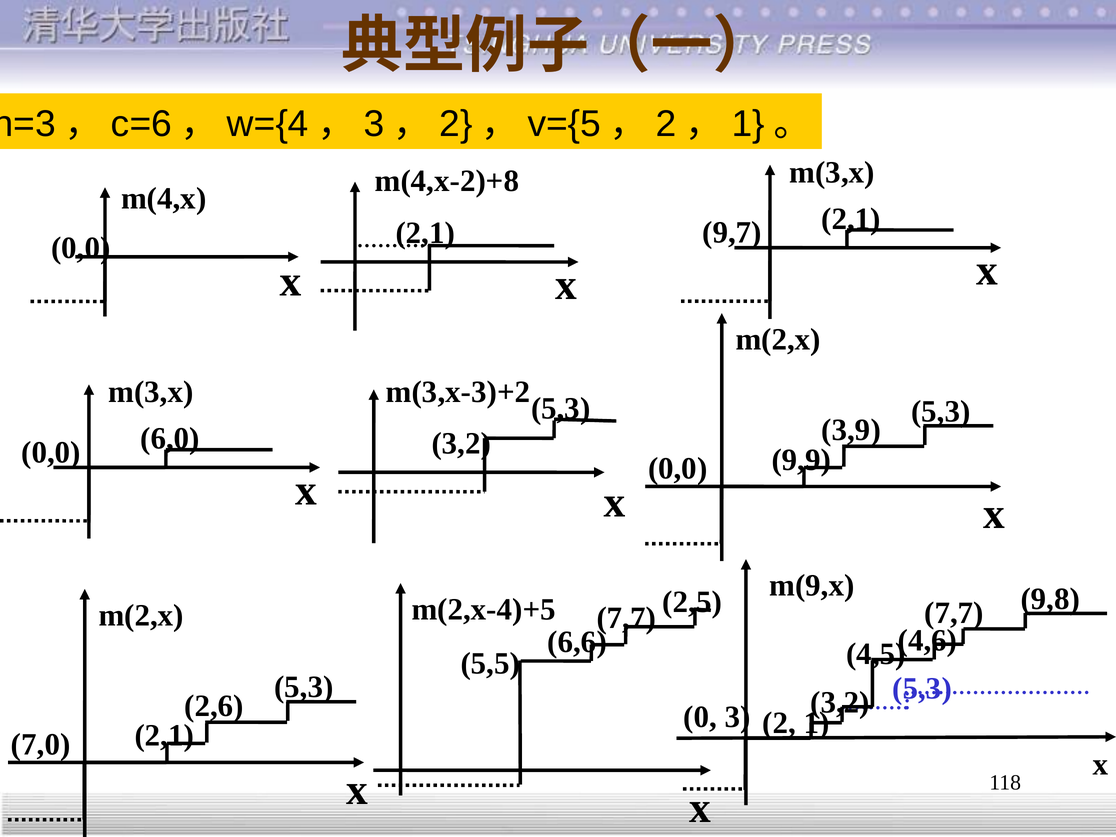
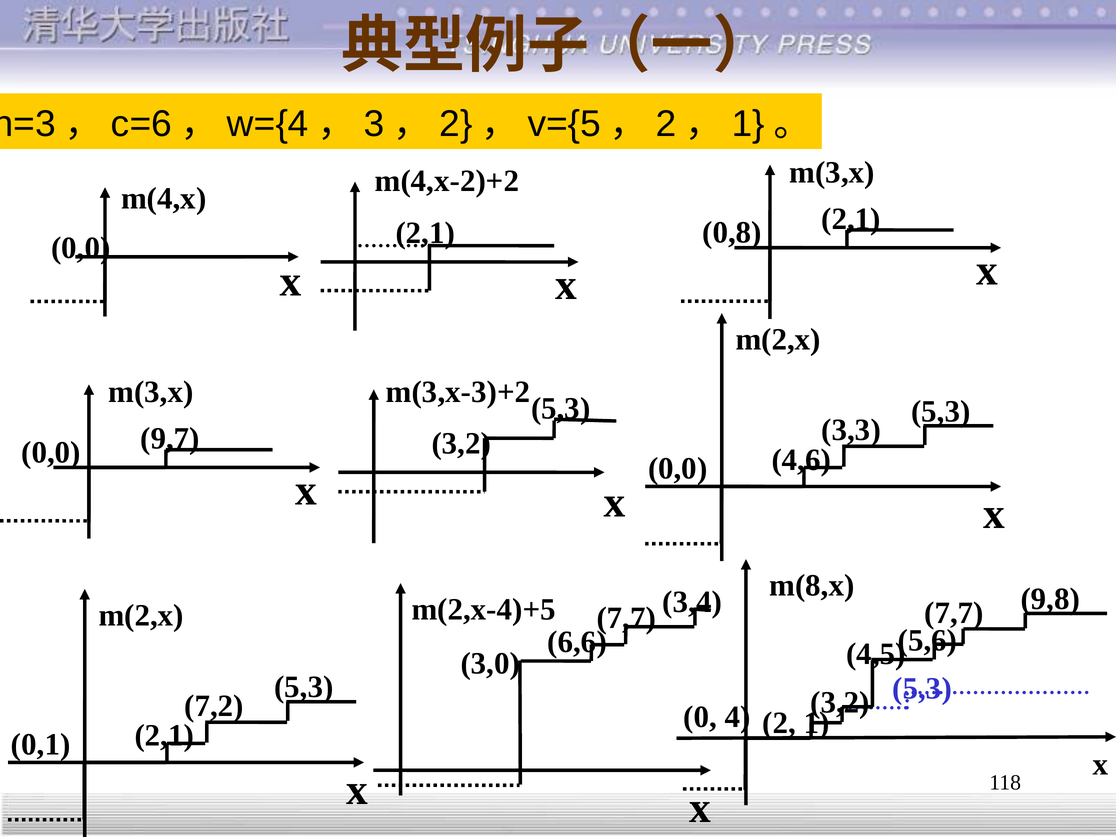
m(4,x-2)+8: m(4,x-2)+8 -> m(4,x-2)+2
9,7: 9,7 -> 0,8
3,9: 3,9 -> 3,3
6,0: 6,0 -> 9,7
9,9: 9,9 -> 4,6
m(9,x: m(9,x -> m(8,x
2,5: 2,5 -> 3,4
4,6: 4,6 -> 5,6
5,5: 5,5 -> 3,0
2,6: 2,6 -> 7,2
3: 3 -> 4
7,0: 7,0 -> 0,1
